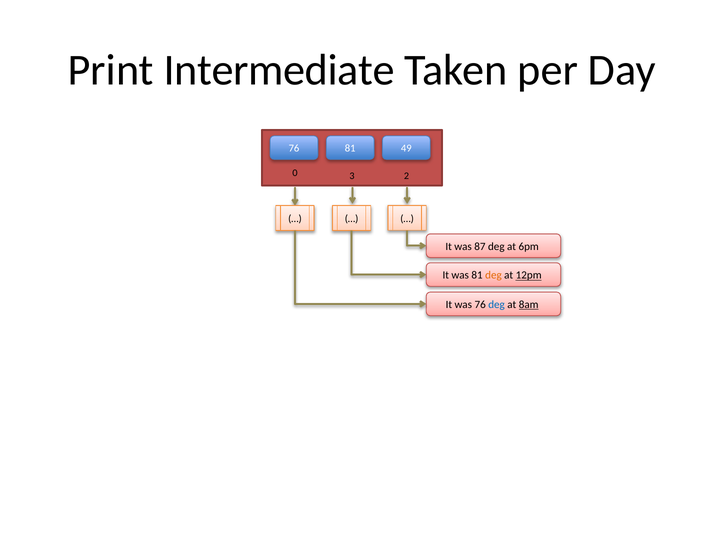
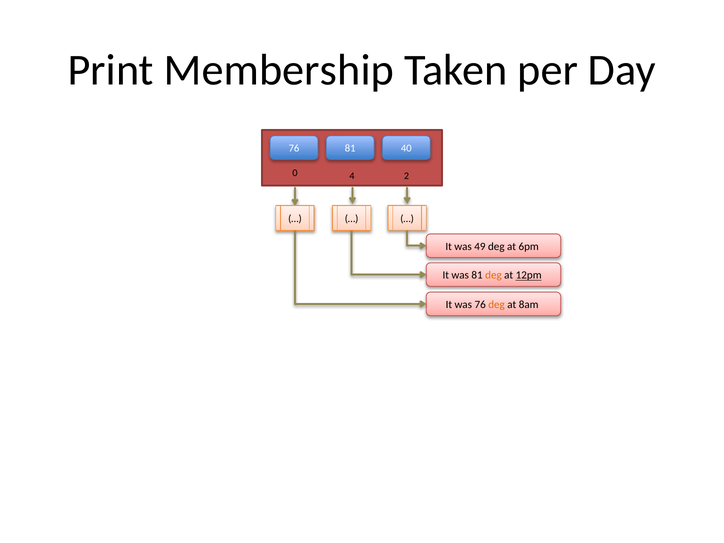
Intermediate: Intermediate -> Membership
49: 49 -> 40
3: 3 -> 4
87: 87 -> 49
deg at (497, 305) colour: blue -> orange
8am underline: present -> none
